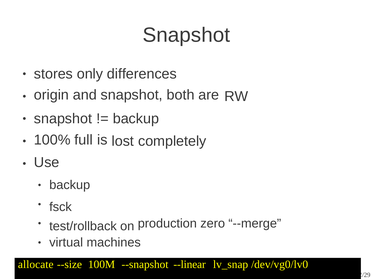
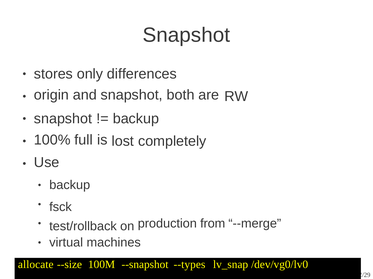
zero: zero -> from
--linear: --linear -> --types
